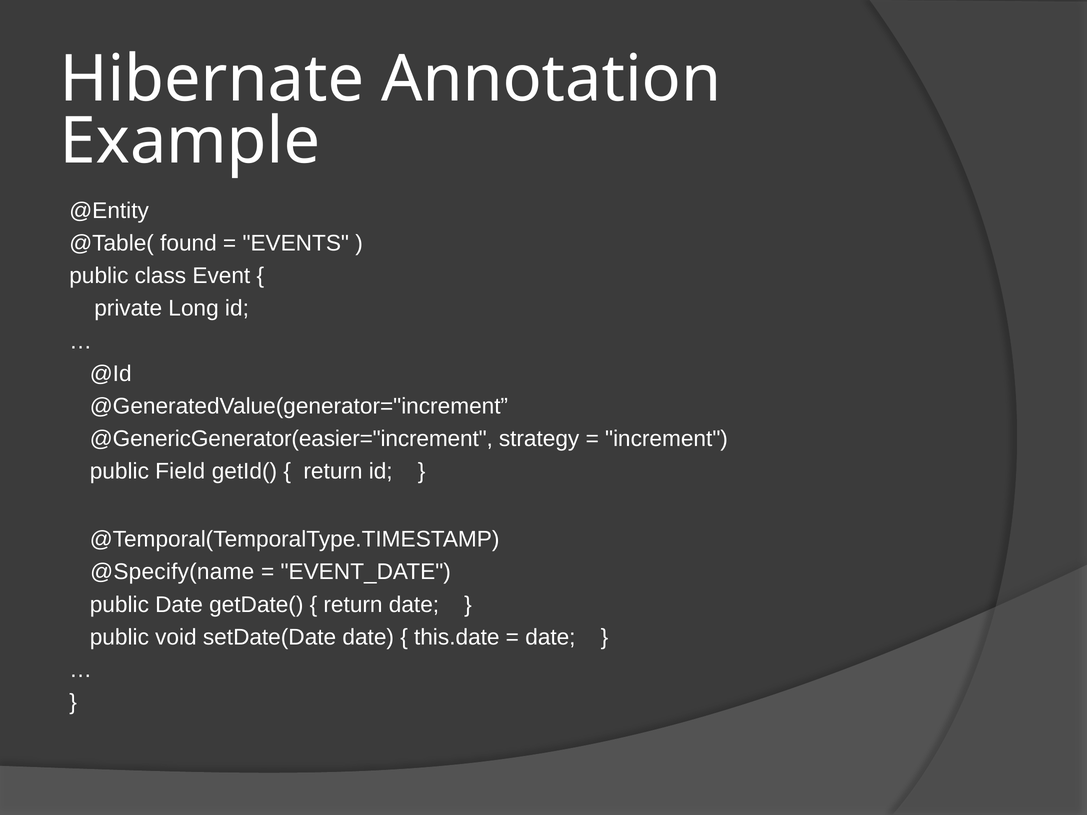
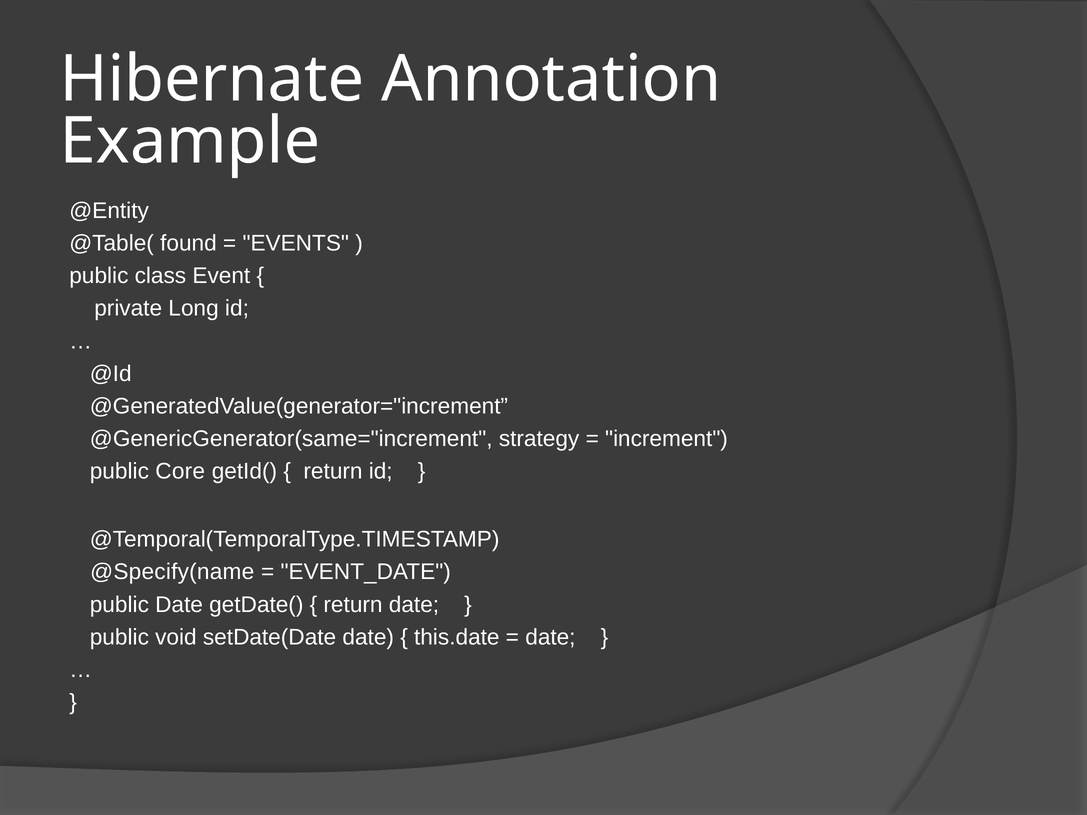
@GenericGenerator(easier="increment: @GenericGenerator(easier="increment -> @GenericGenerator(same="increment
Field: Field -> Core
